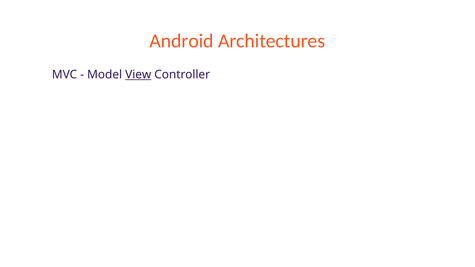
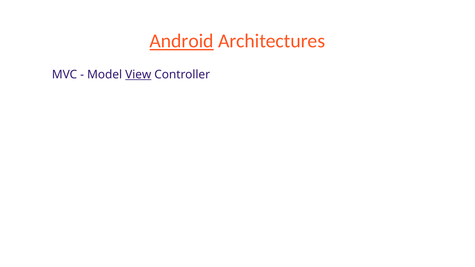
Android underline: none -> present
